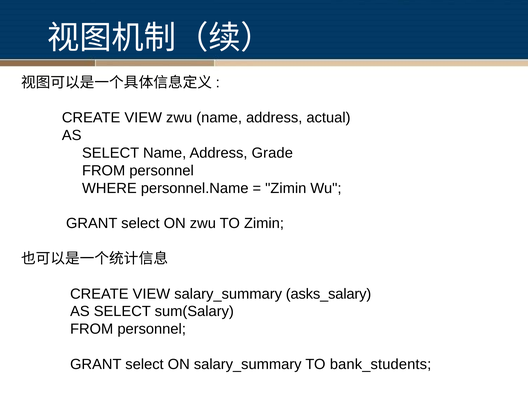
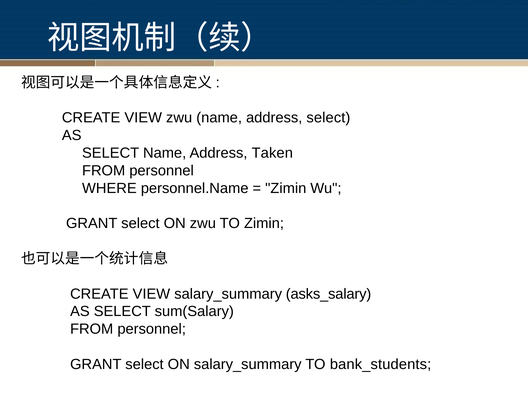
address actual: actual -> select
Grade: Grade -> Taken
